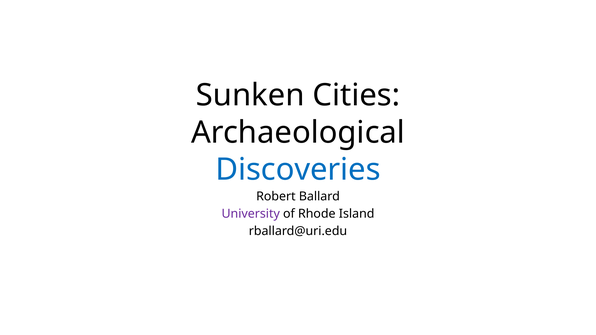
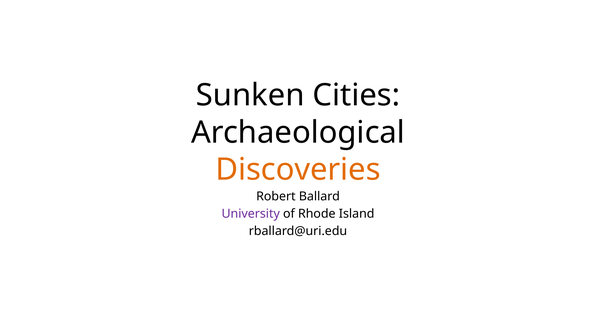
Discoveries colour: blue -> orange
